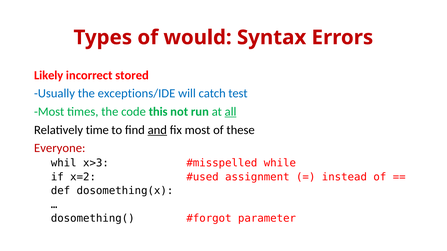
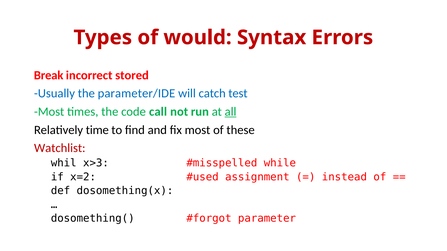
Likely: Likely -> Break
exceptions/IDE: exceptions/IDE -> parameter/IDE
this: this -> call
and underline: present -> none
Everyone: Everyone -> Watchlist
